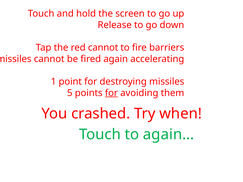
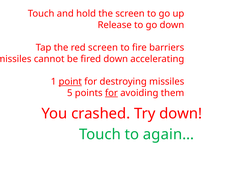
red cannot: cannot -> screen
fired again: again -> down
point underline: none -> present
Try when: when -> down
